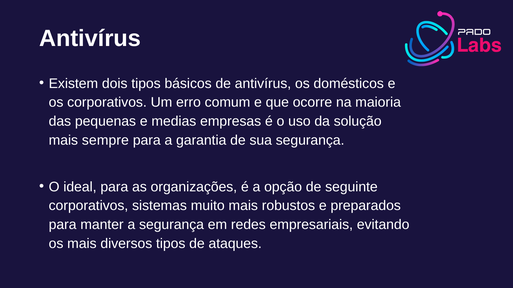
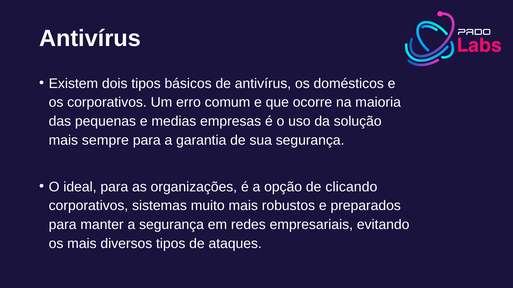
seguinte: seguinte -> clicando
